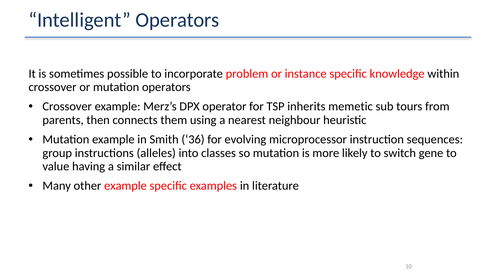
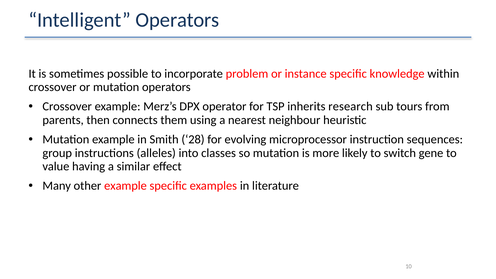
memetic: memetic -> research
36: 36 -> 28
